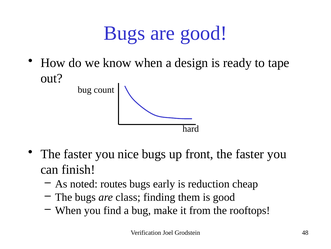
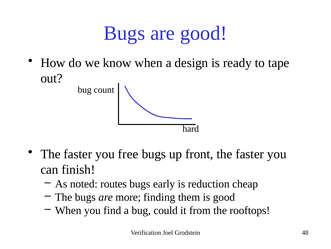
nice: nice -> free
class: class -> more
make: make -> could
